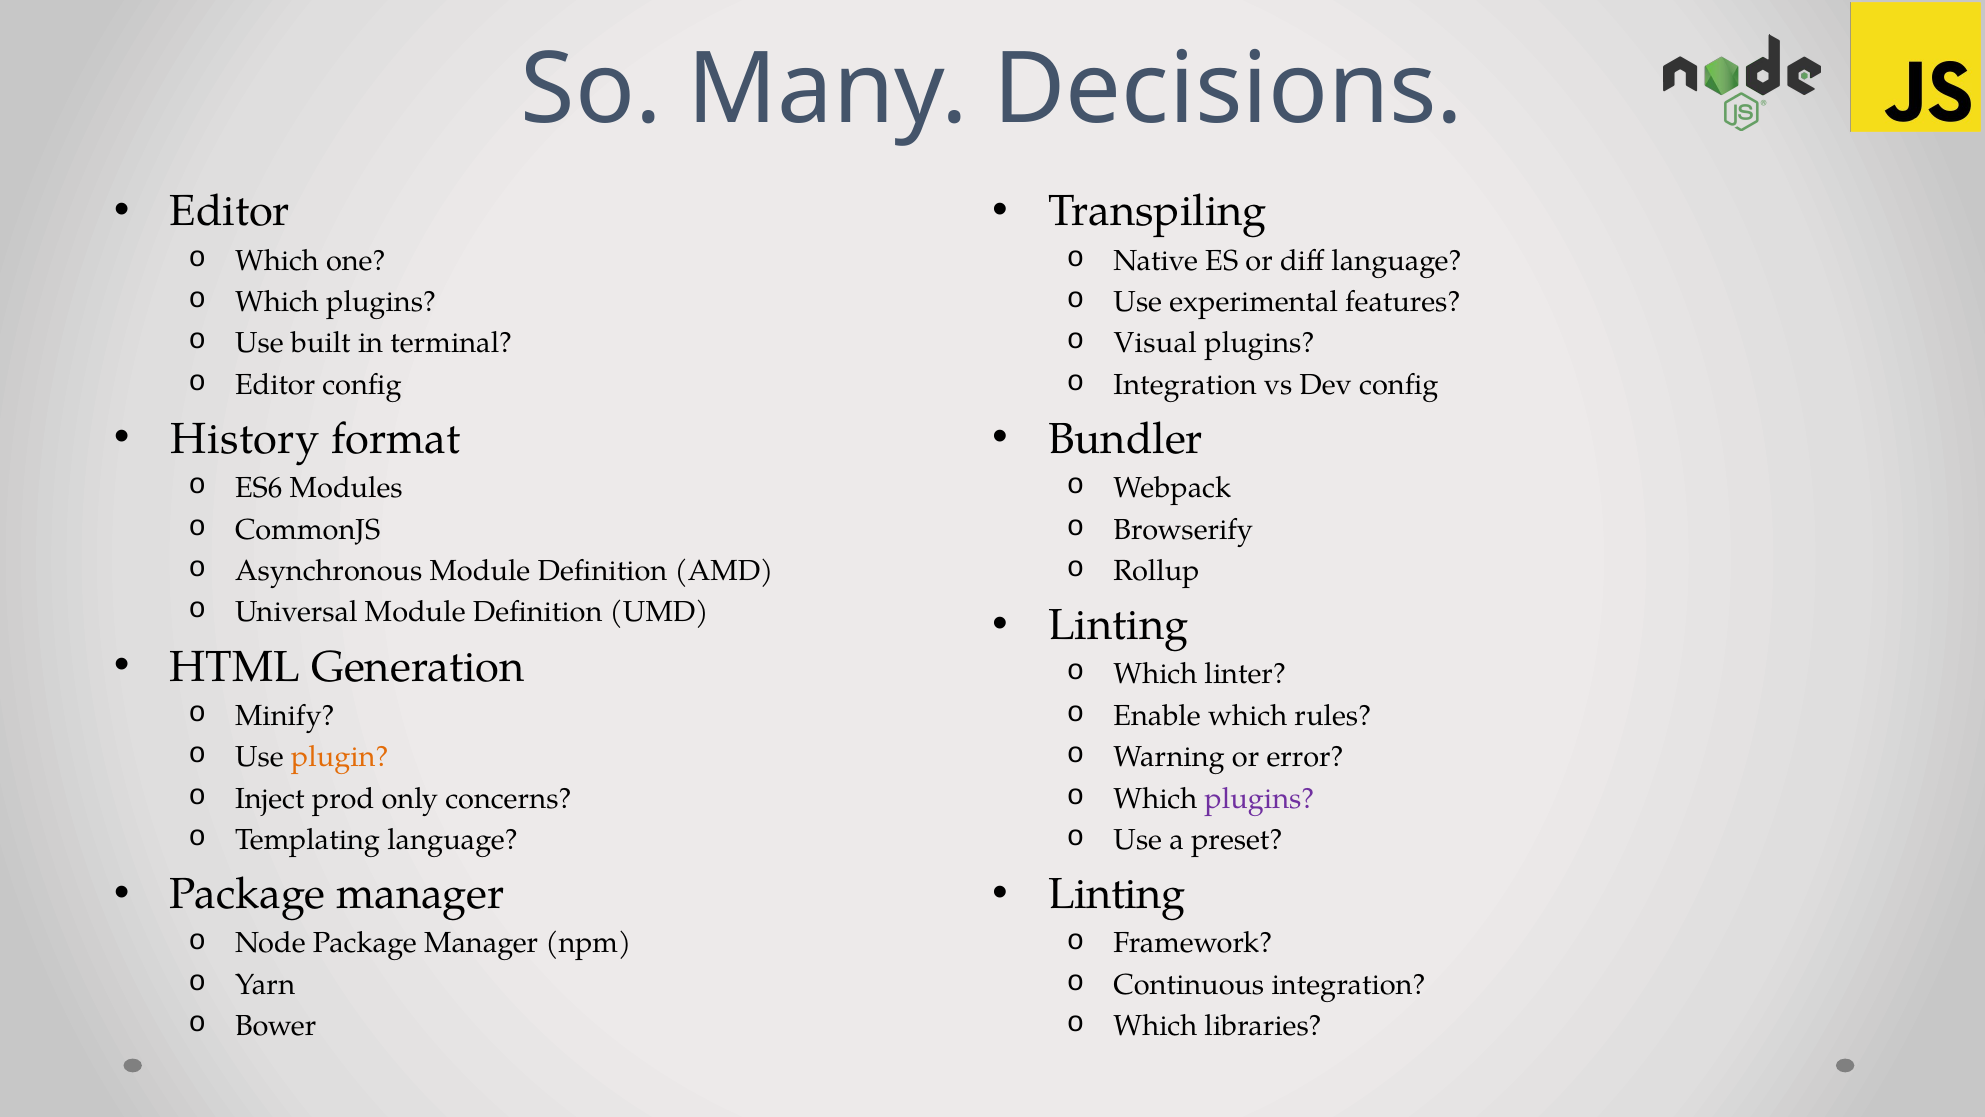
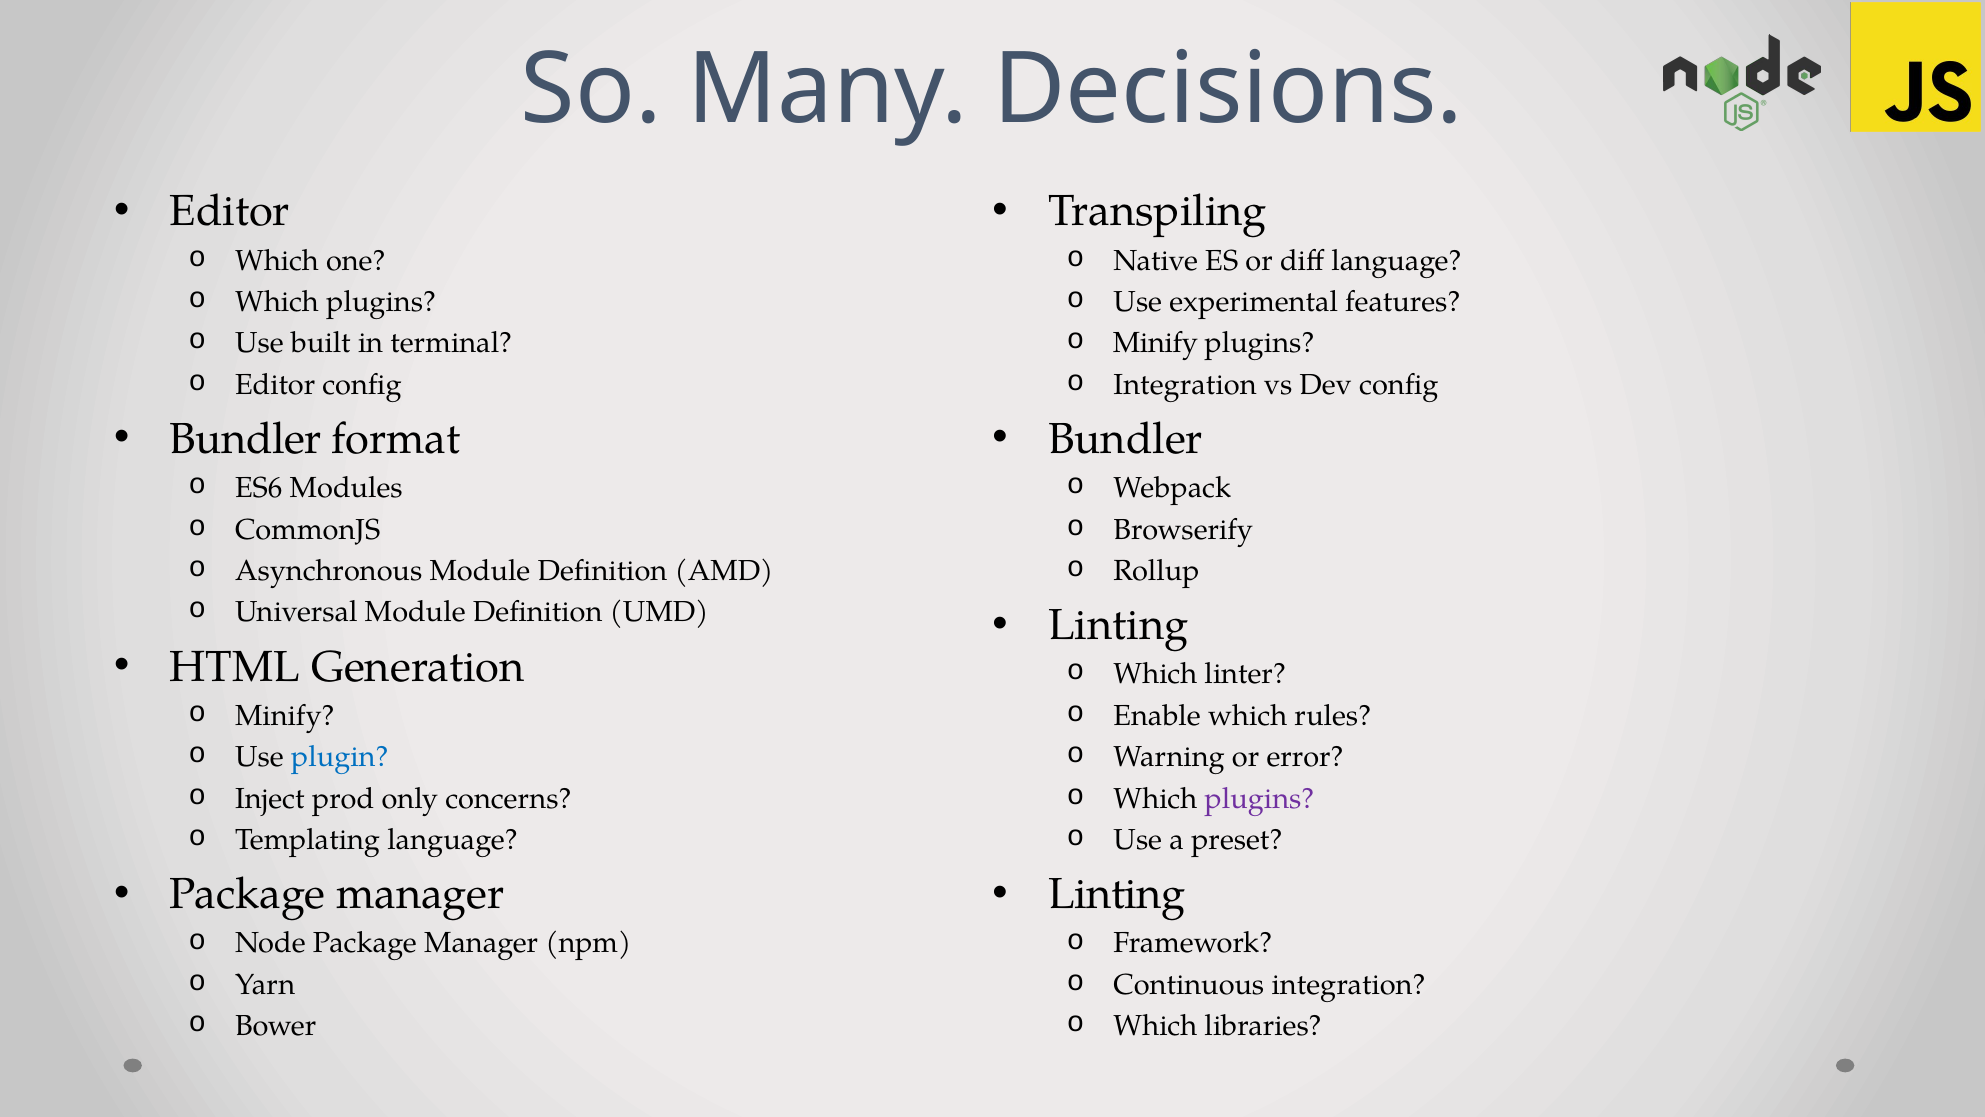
Visual at (1155, 343): Visual -> Minify
History at (245, 439): History -> Bundler
plugin colour: orange -> blue
